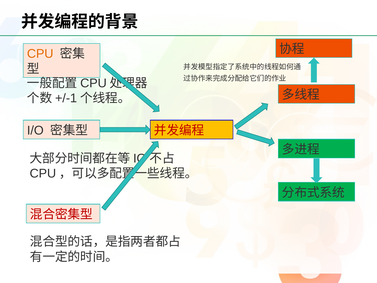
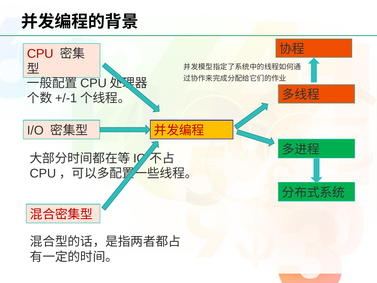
CPU colour: orange -> red
